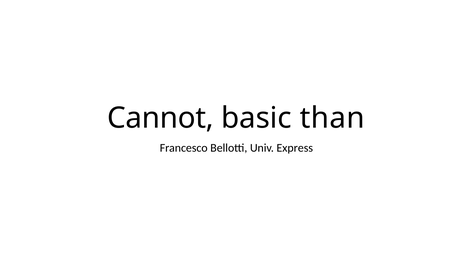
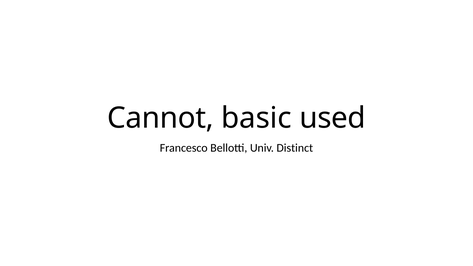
than: than -> used
Express: Express -> Distinct
